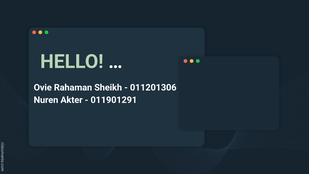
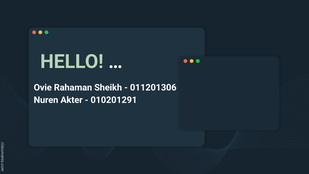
011901291: 011901291 -> 010201291
